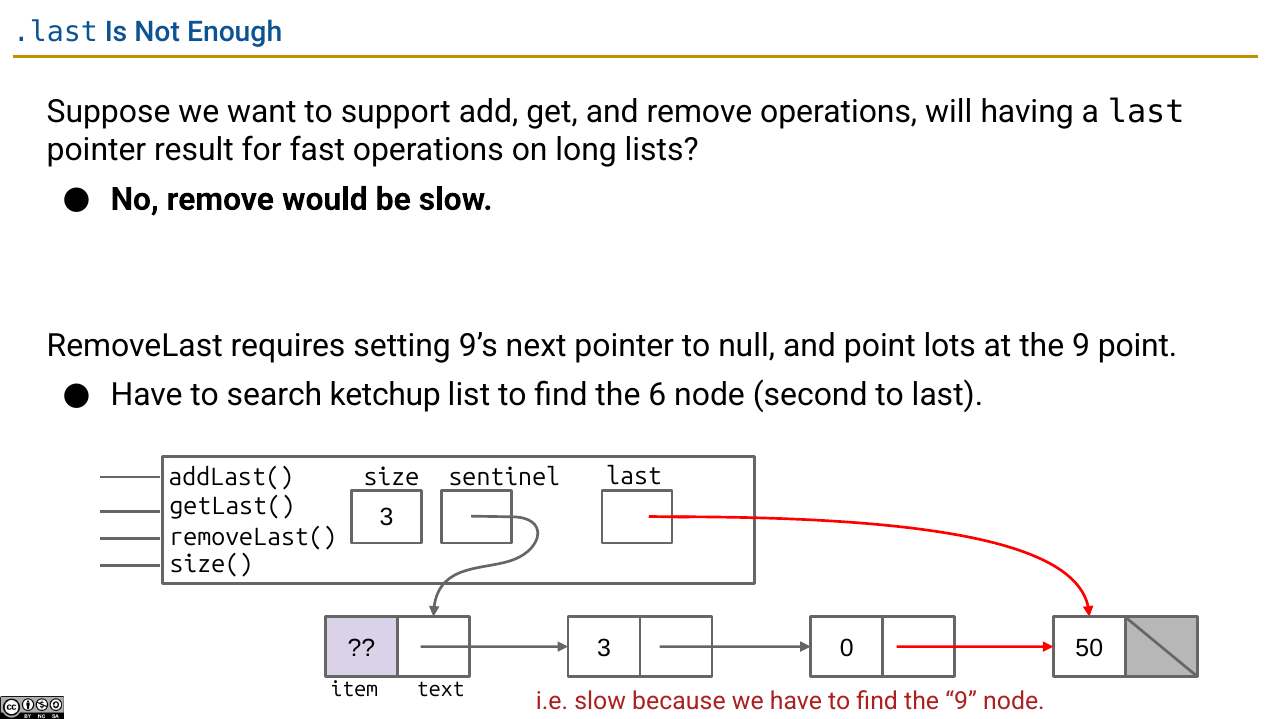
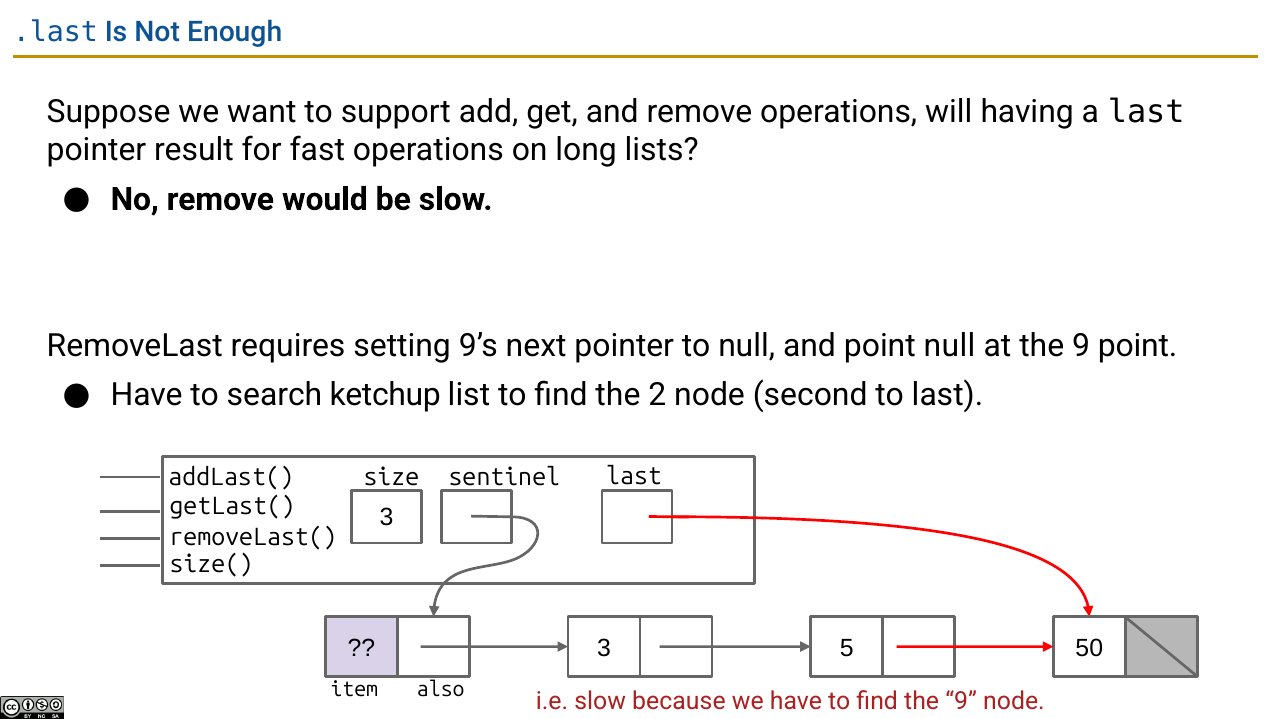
point lots: lots -> null
6: 6 -> 2
0: 0 -> 5
text: text -> also
